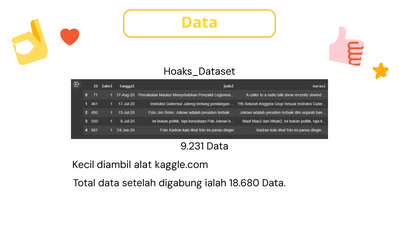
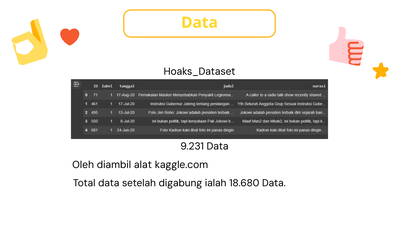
Kecil: Kecil -> Oleh
